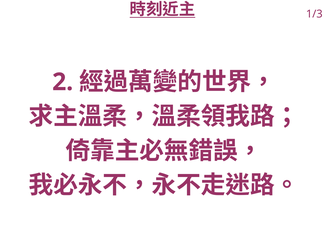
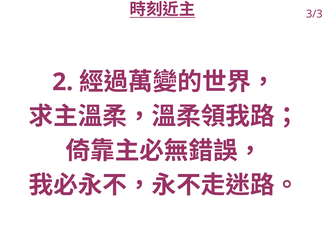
1/3: 1/3 -> 3/3
